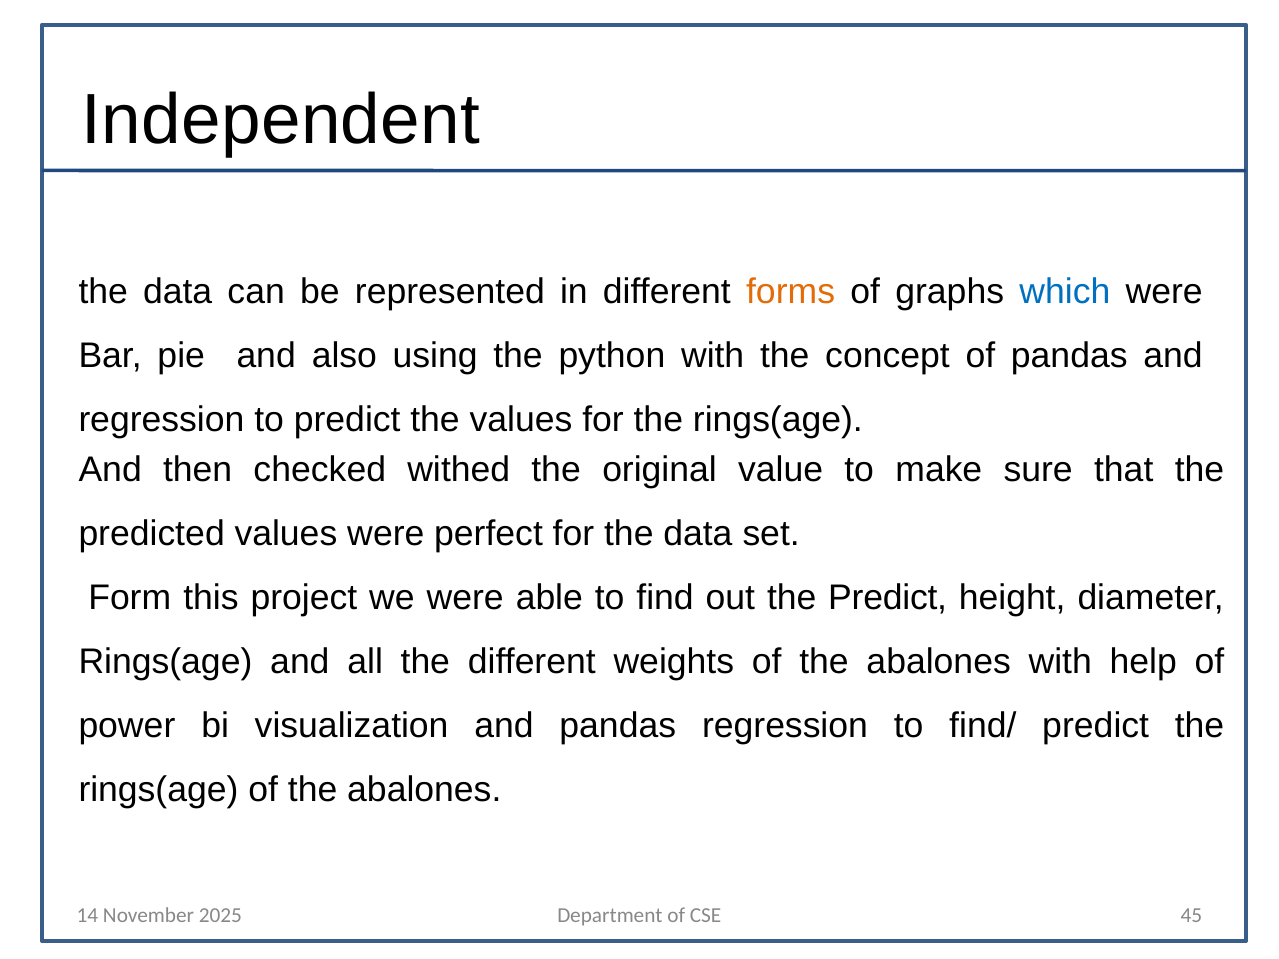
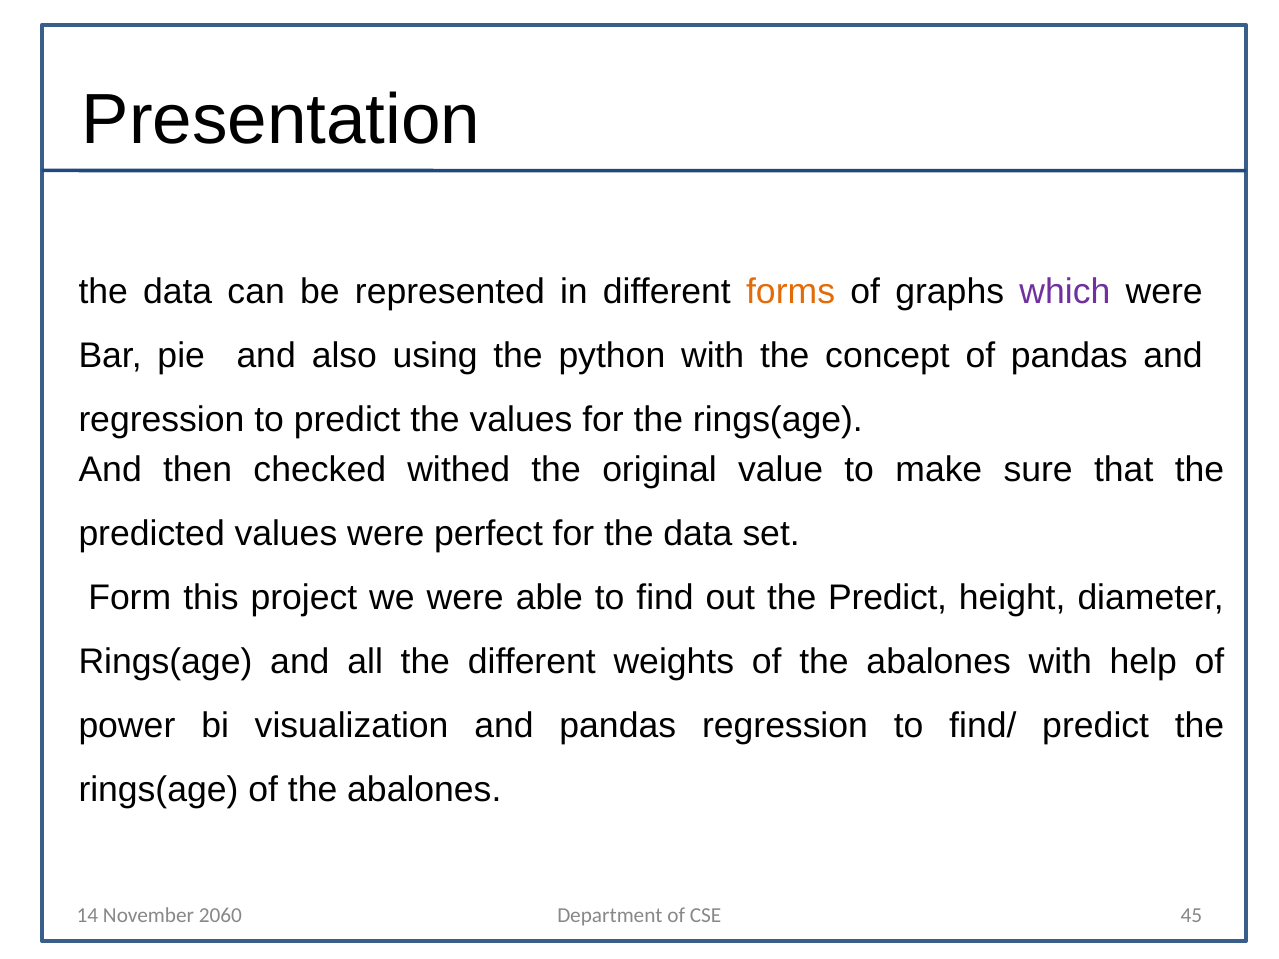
Independent: Independent -> Presentation
which colour: blue -> purple
2025: 2025 -> 2060
